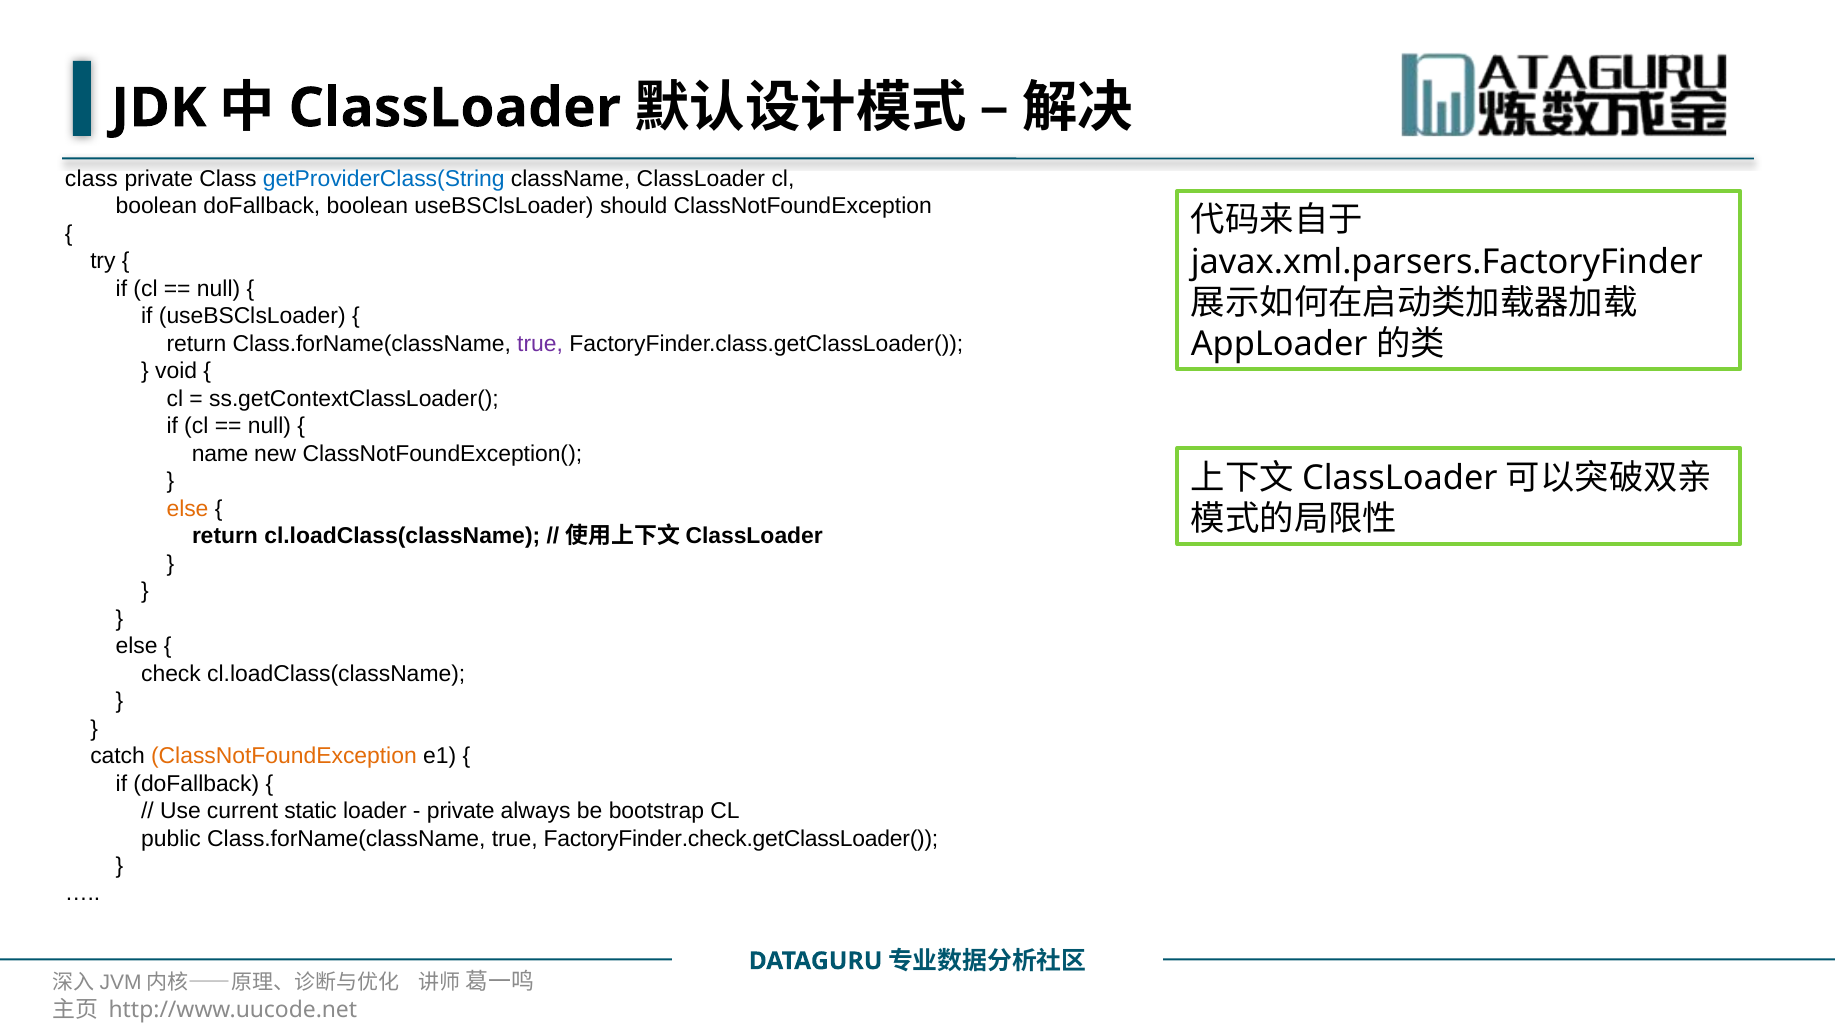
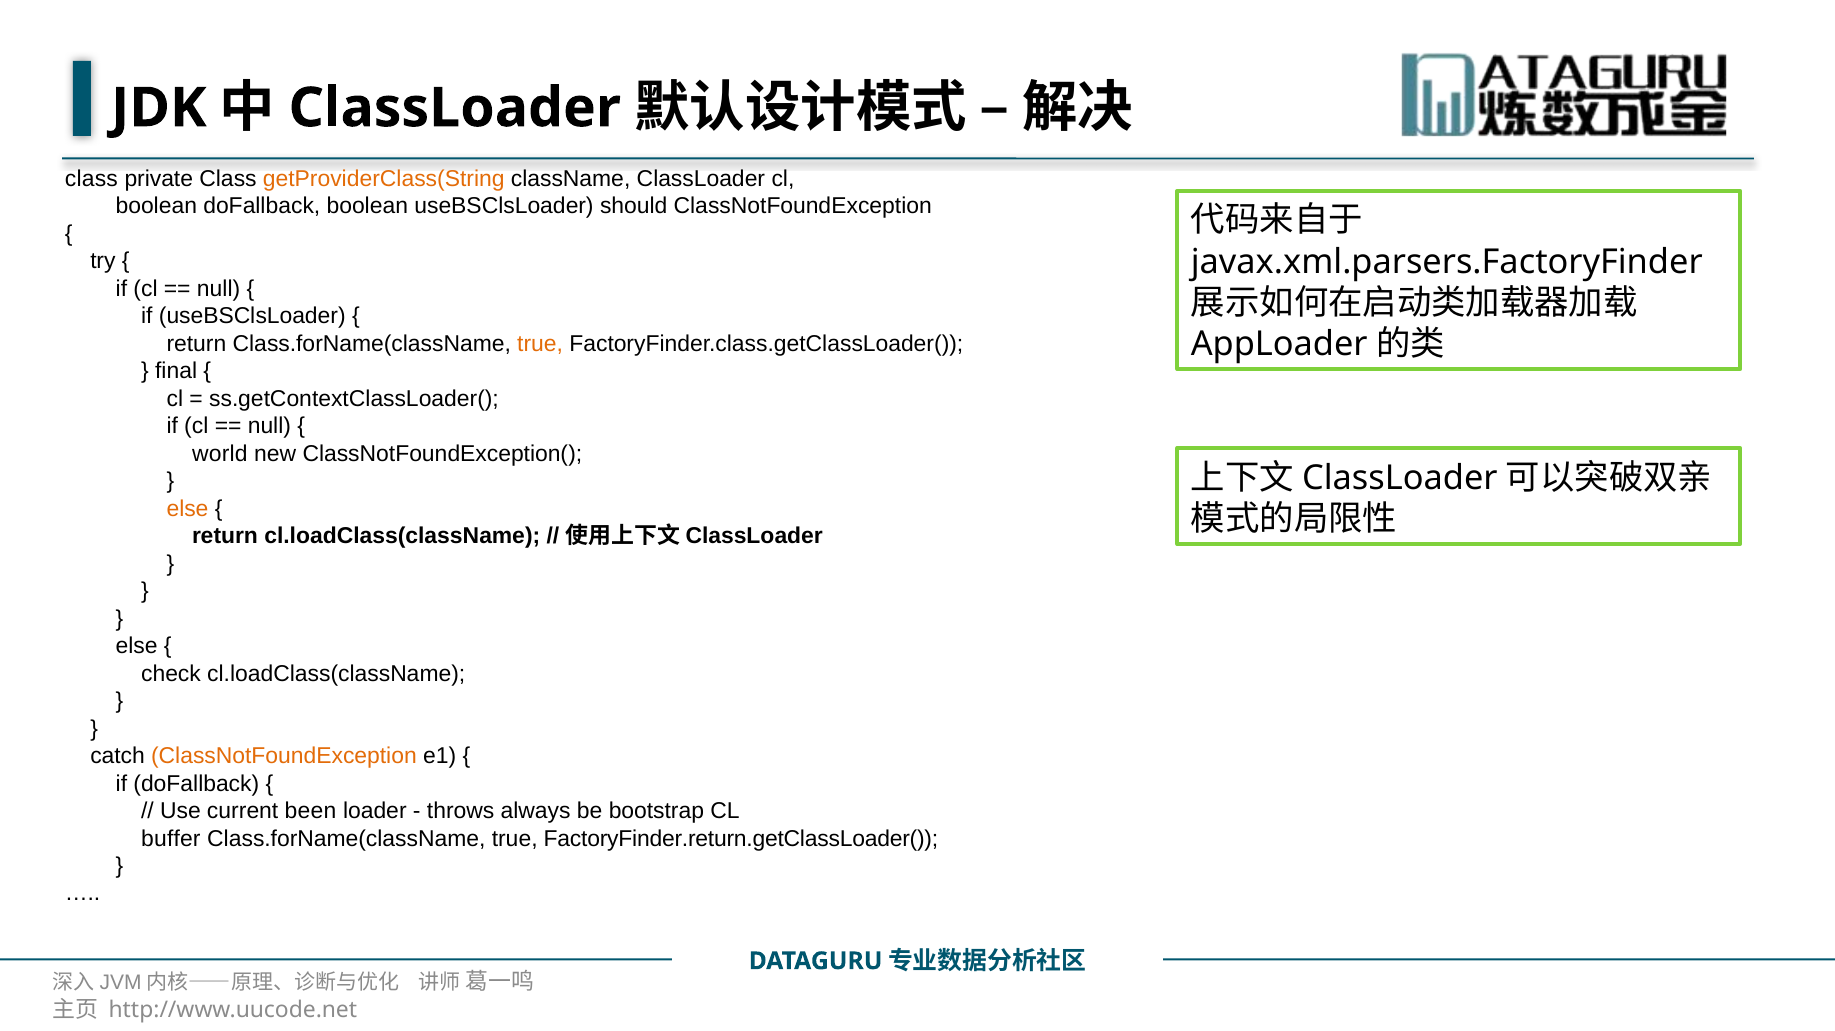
getProviderClass(String colour: blue -> orange
true at (540, 344) colour: purple -> orange
void: void -> final
name: name -> world
static: static -> been
private at (461, 811): private -> throws
public: public -> buffer
FactoryFinder.check.getClassLoader(: FactoryFinder.check.getClassLoader( -> FactoryFinder.return.getClassLoader(
